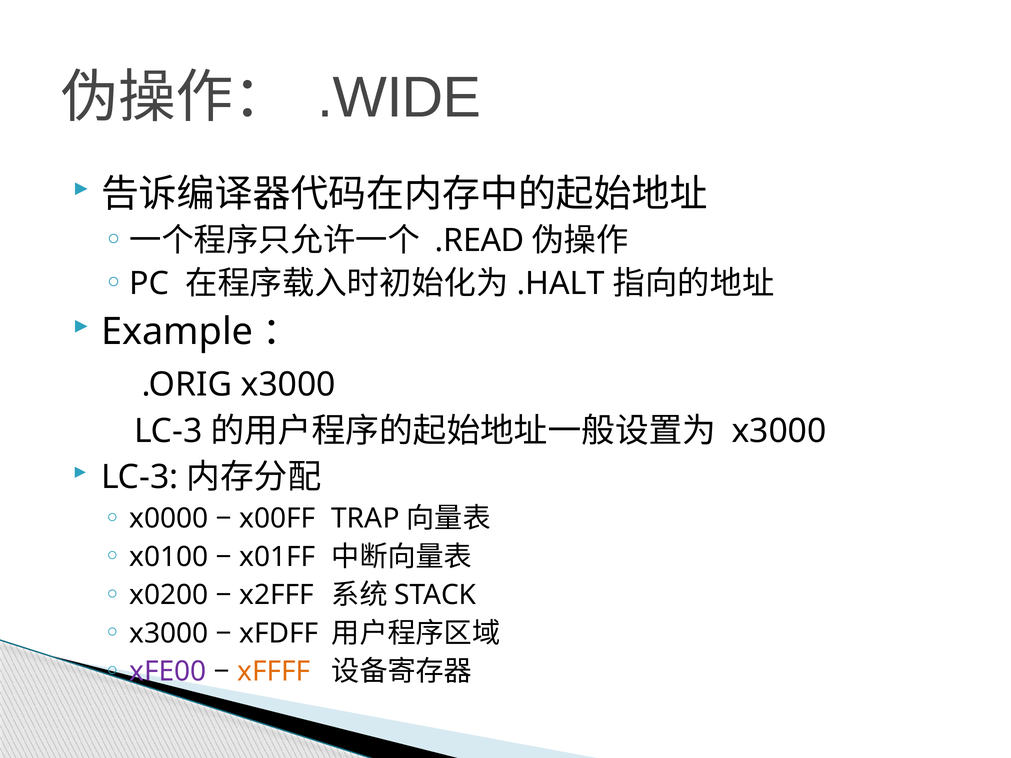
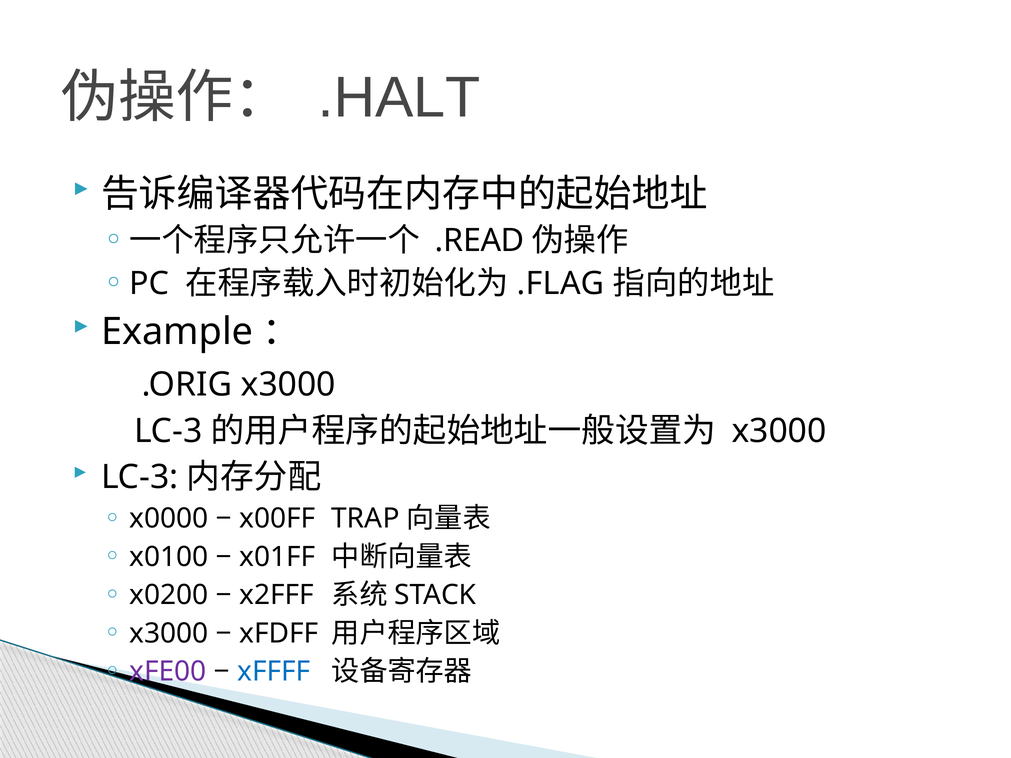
.WIDE: .WIDE -> .HALT
.HALT: .HALT -> .FLAG
xFFFF colour: orange -> blue
